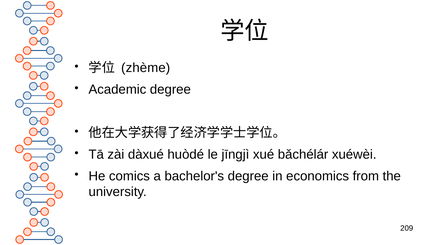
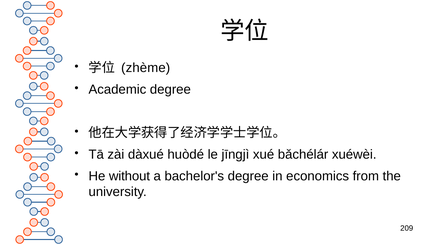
comics: comics -> without
